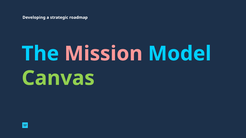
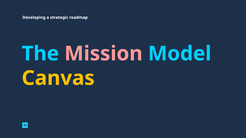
Canvas colour: light green -> yellow
